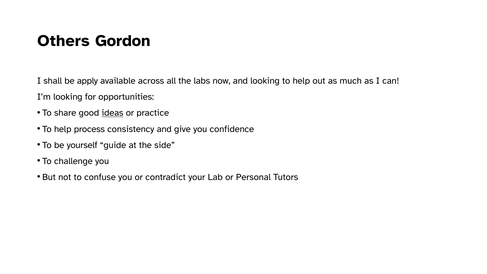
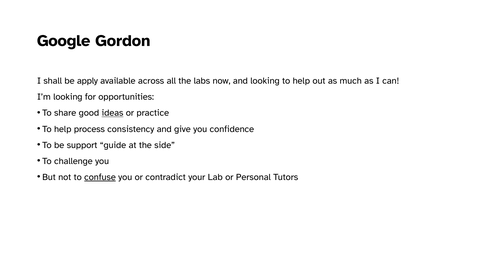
Others: Others -> Google
yourself: yourself -> support
confuse underline: none -> present
